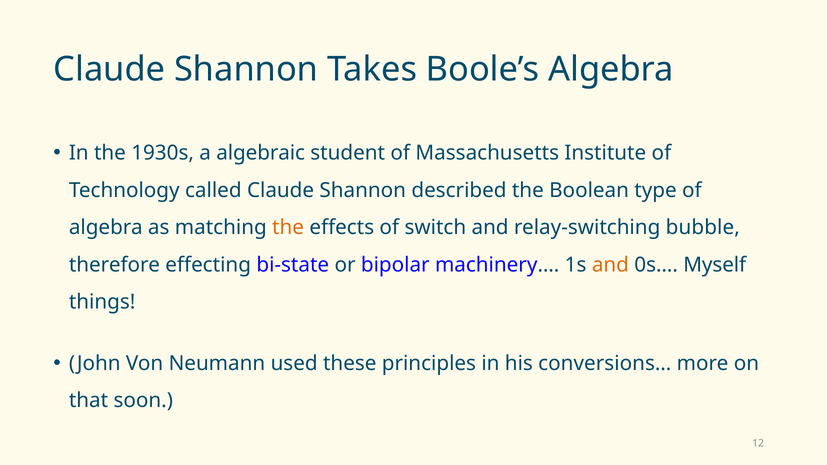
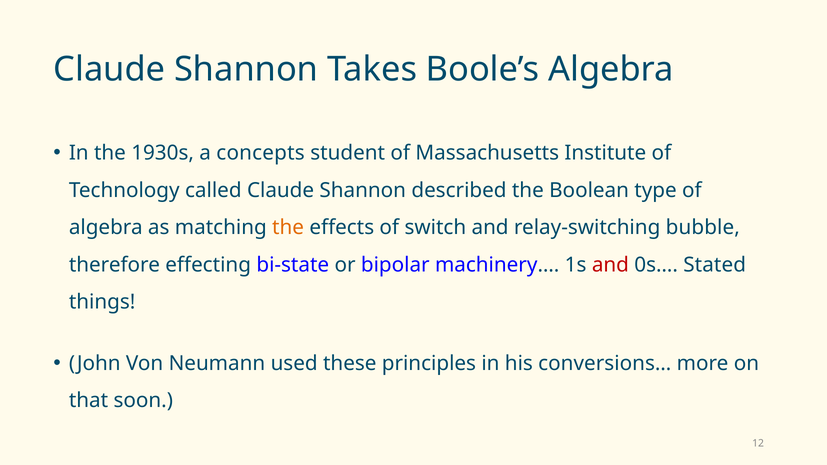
algebraic: algebraic -> concepts
and at (610, 265) colour: orange -> red
Myself: Myself -> Stated
